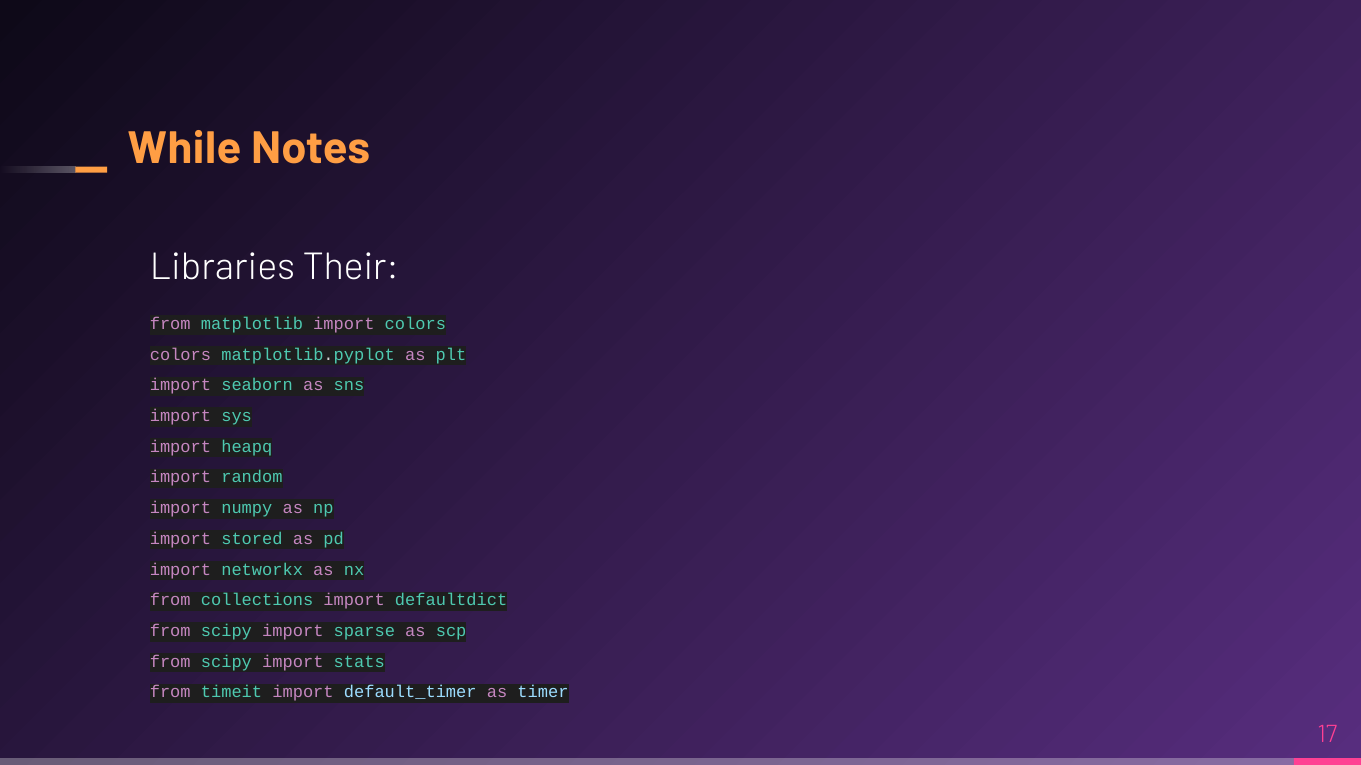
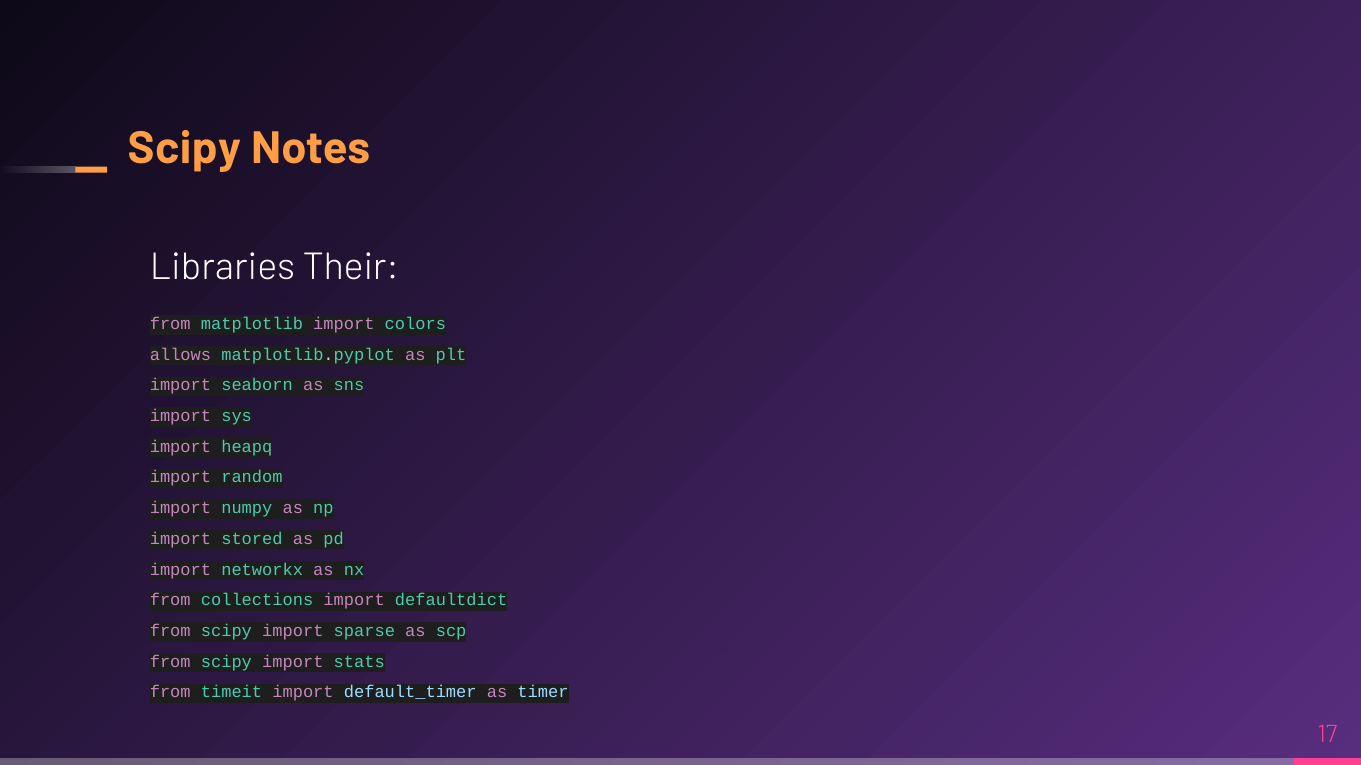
While at (184, 149): While -> Scipy
colors at (180, 355): colors -> allows
